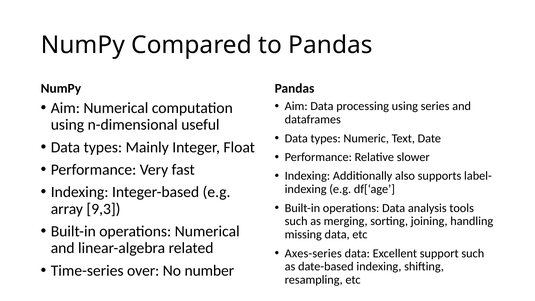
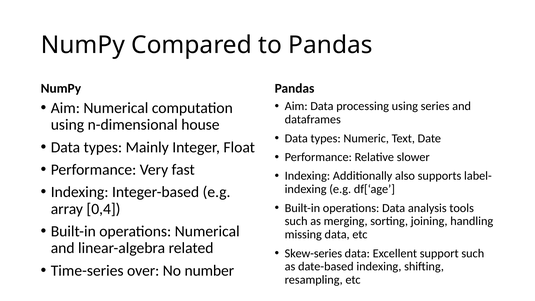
useful: useful -> house
9,3: 9,3 -> 0,4
Axes-series: Axes-series -> Skew-series
